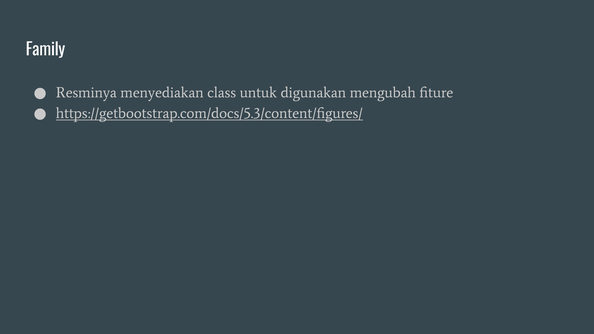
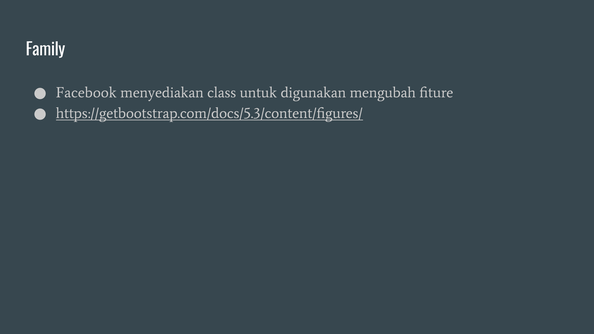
Resminya: Resminya -> Facebook
